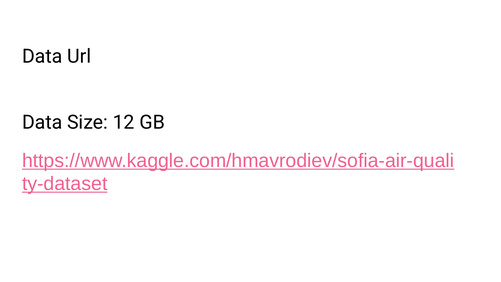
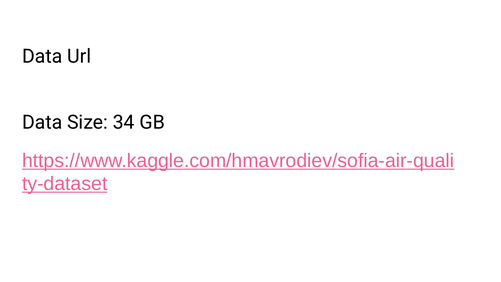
12: 12 -> 34
